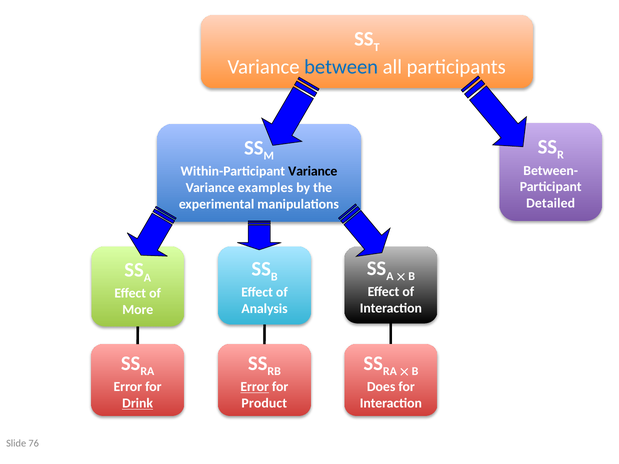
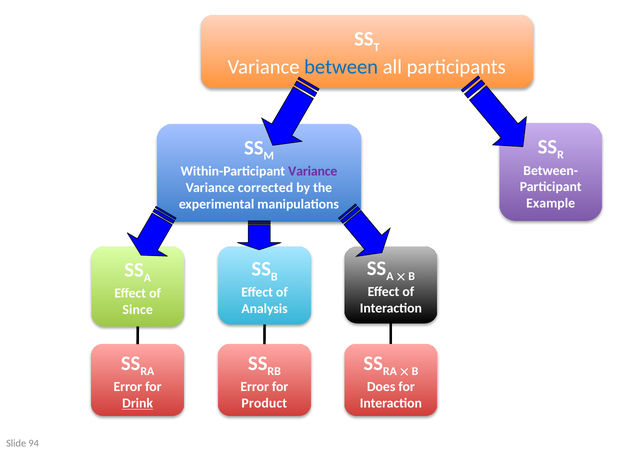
Variance at (313, 171) colour: black -> purple
examples: examples -> corrected
Detailed: Detailed -> Example
More: More -> Since
Error at (255, 387) underline: present -> none
76: 76 -> 94
